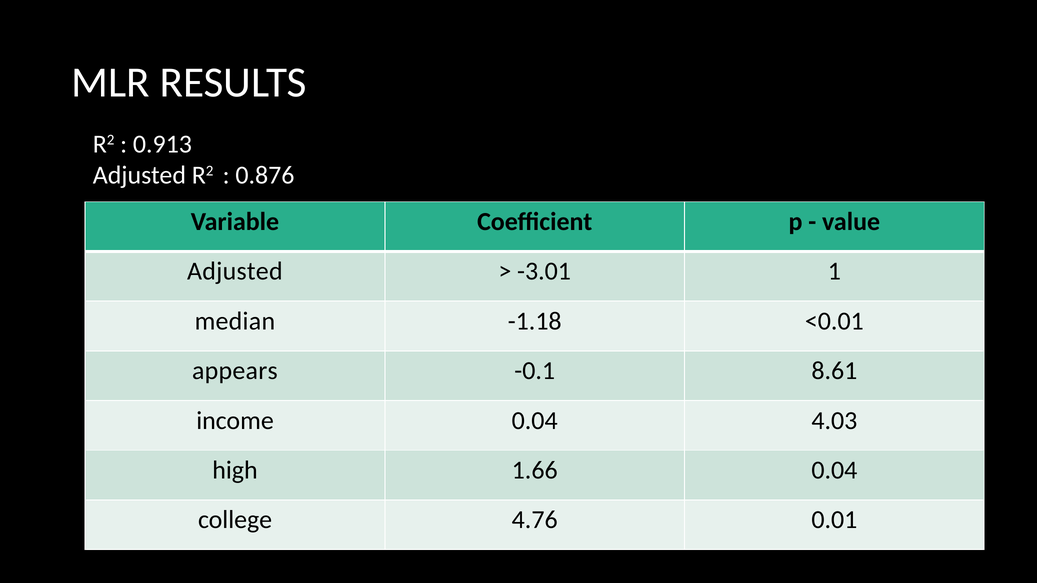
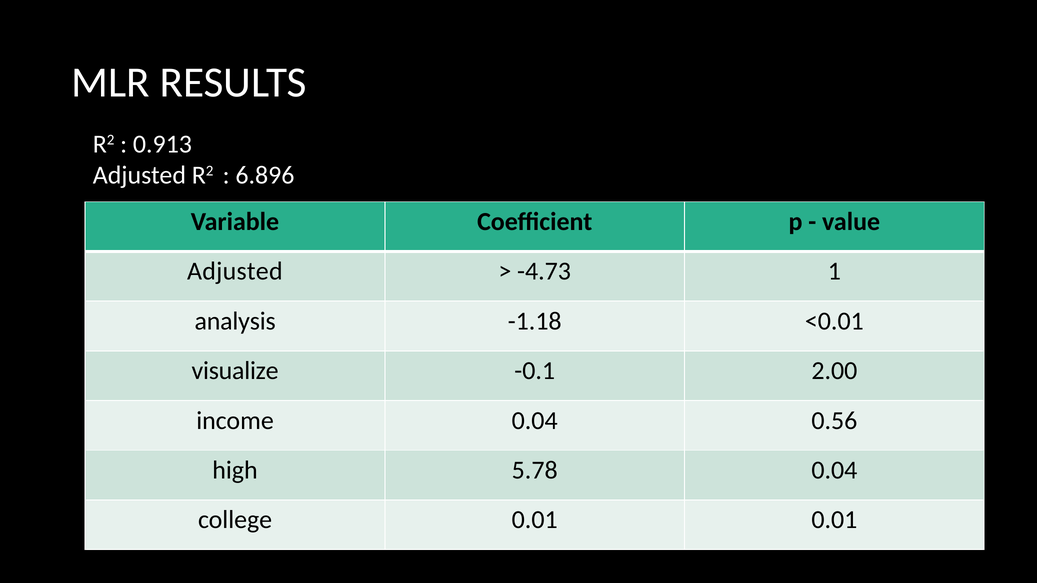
0.876: 0.876 -> 6.896
-3.01: -3.01 -> -4.73
median: median -> analysis
appears: appears -> visualize
8.61: 8.61 -> 2.00
4.03: 4.03 -> 0.56
1.66: 1.66 -> 5.78
college 4.76: 4.76 -> 0.01
